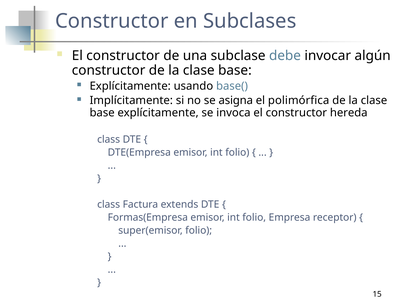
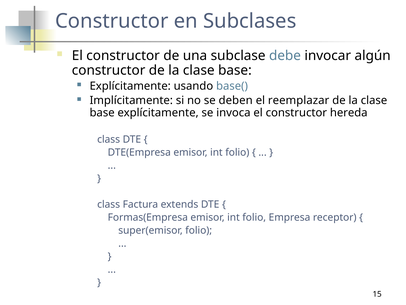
asigna: asigna -> deben
polimórfica: polimórfica -> reemplazar
